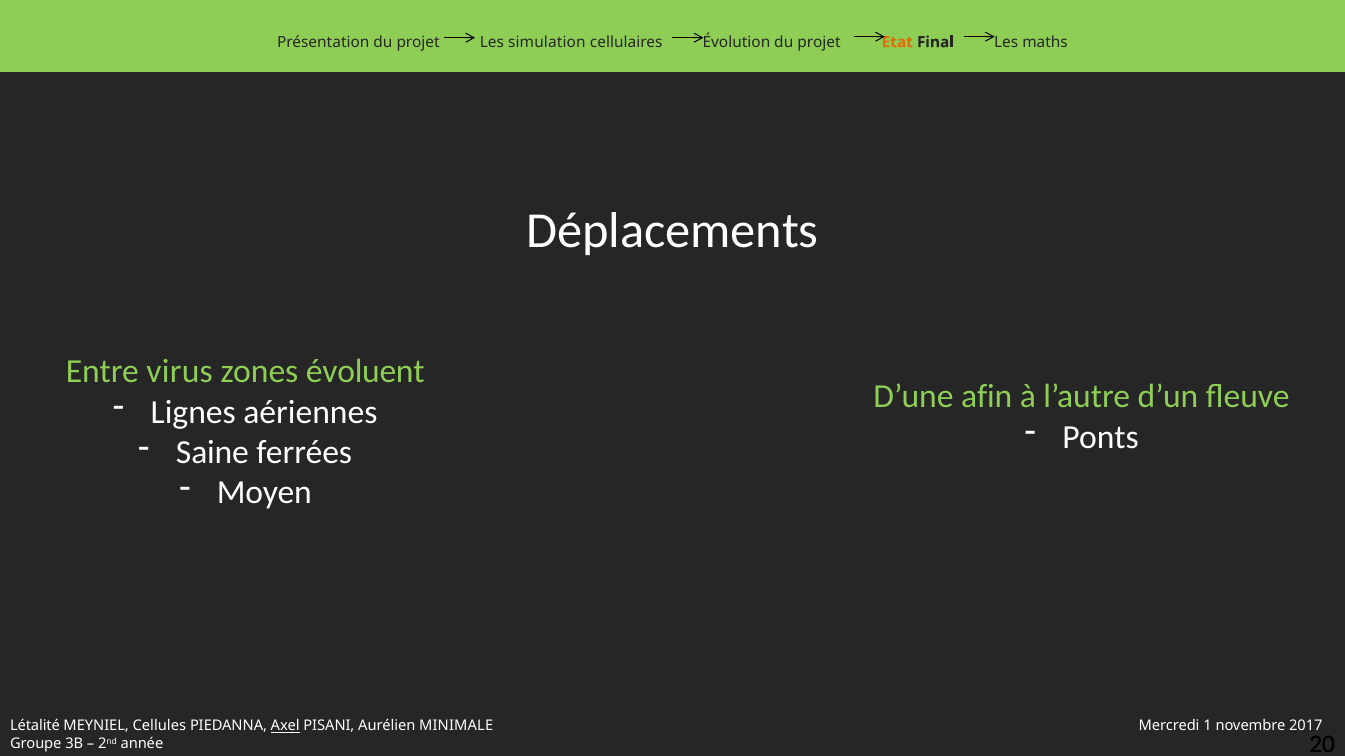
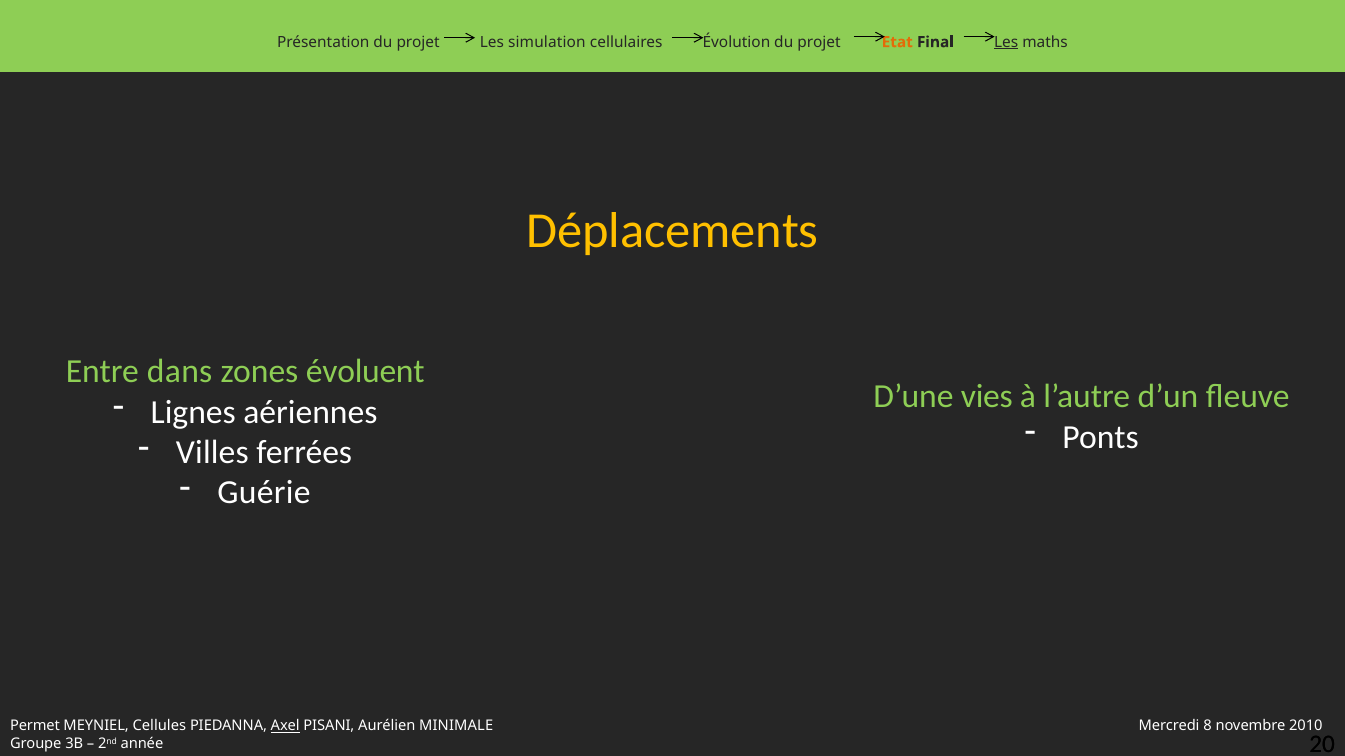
Les at (1006, 42) underline: none -> present
Déplacements colour: white -> yellow
virus: virus -> dans
afin: afin -> vies
Saine: Saine -> Villes
Moyen: Moyen -> Guérie
Létalité: Létalité -> Permet
1: 1 -> 8
2017: 2017 -> 2010
